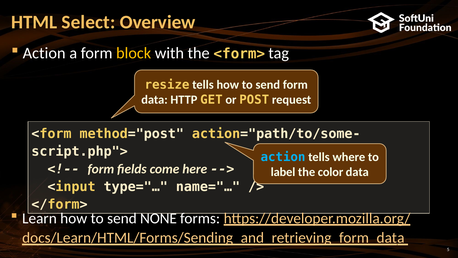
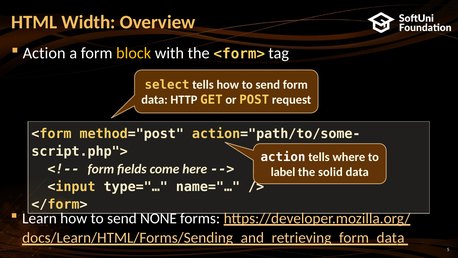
Select: Select -> Width
resize: resize -> select
action at (283, 157) colour: light blue -> white
color: color -> solid
